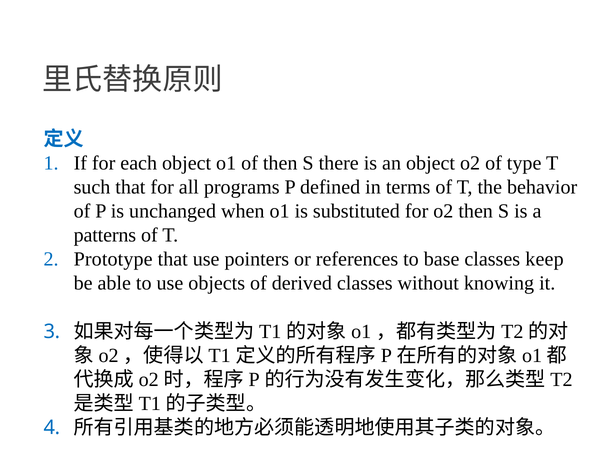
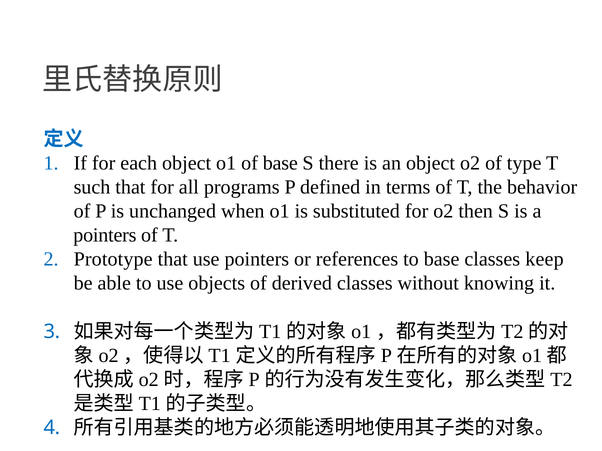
of then: then -> base
patterns at (105, 236): patterns -> pointers
